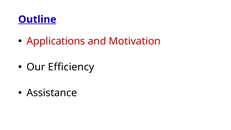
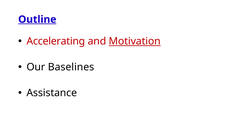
Applications: Applications -> Accelerating
Motivation underline: none -> present
Efficiency: Efficiency -> Baselines
